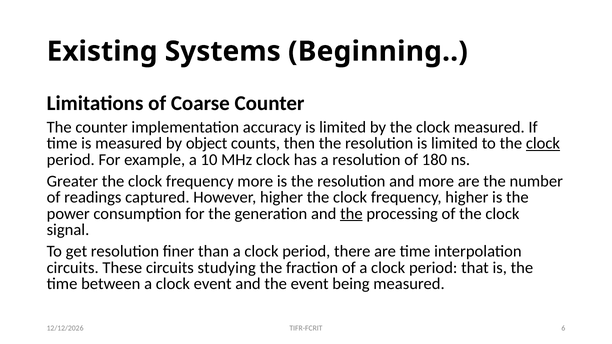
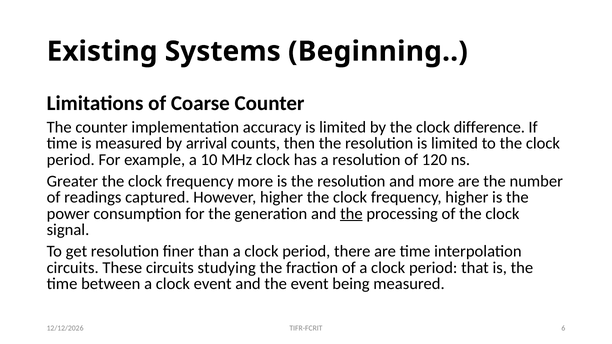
clock measured: measured -> difference
object: object -> arrival
clock at (543, 144) underline: present -> none
180: 180 -> 120
